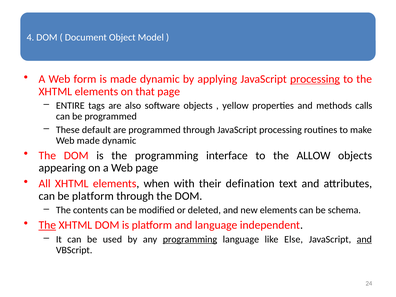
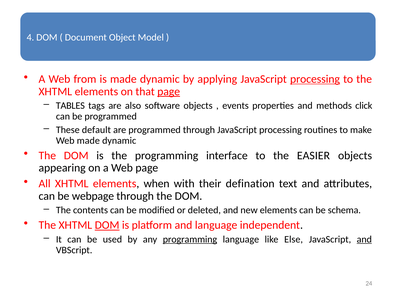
form: form -> from
page at (169, 91) underline: none -> present
ENTIRE: ENTIRE -> TABLES
yellow: yellow -> events
calls: calls -> click
ALLOW: ALLOW -> EASIER
be platform: platform -> webpage
The at (47, 225) underline: present -> none
DOM at (107, 225) underline: none -> present
